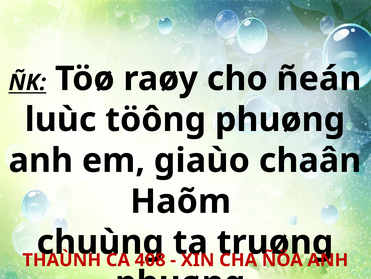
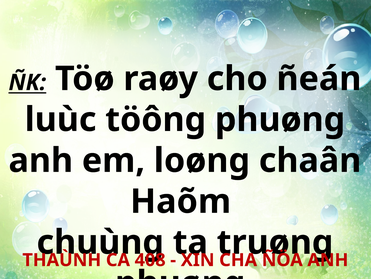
giaùo: giaùo -> loøng
